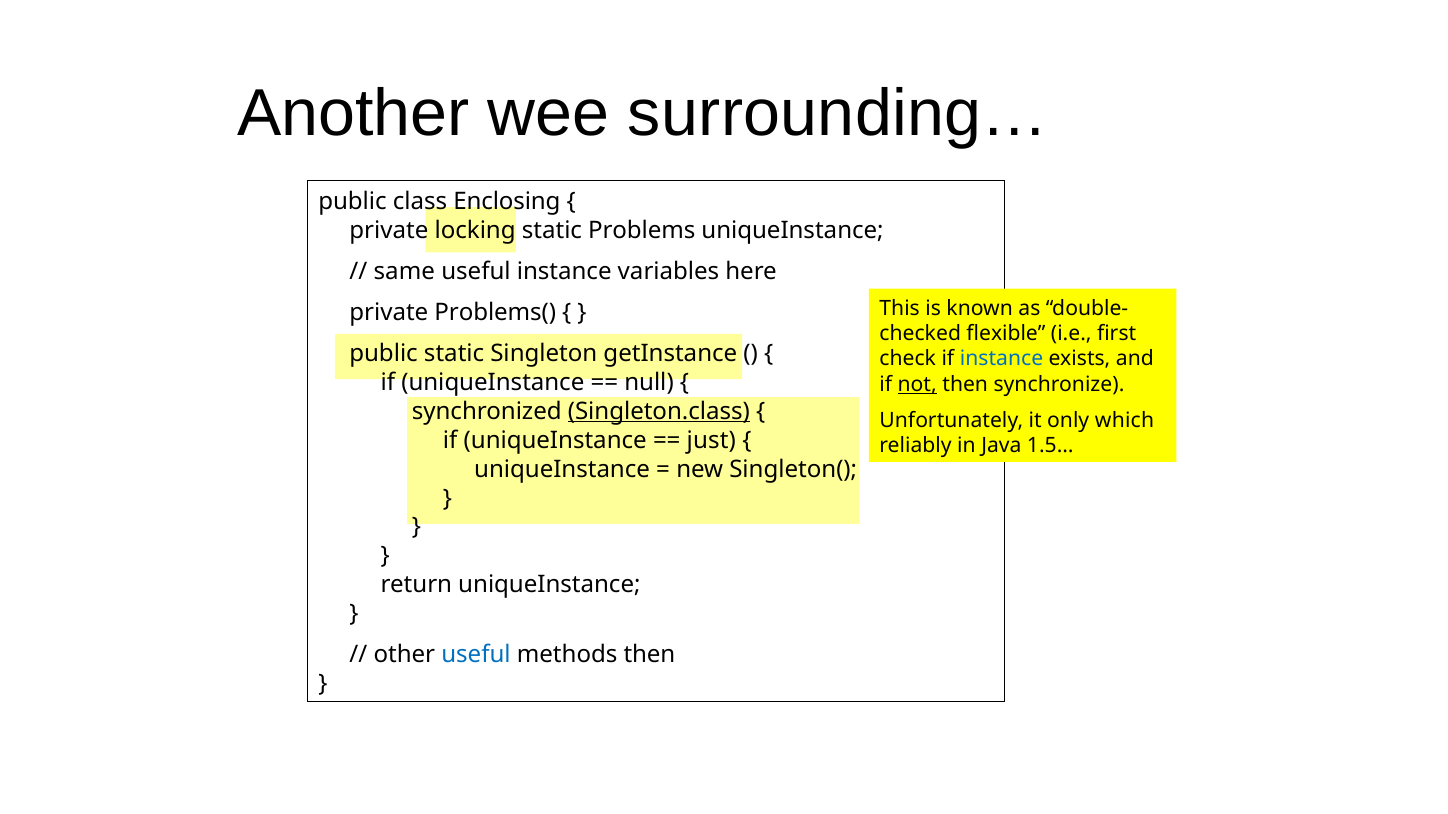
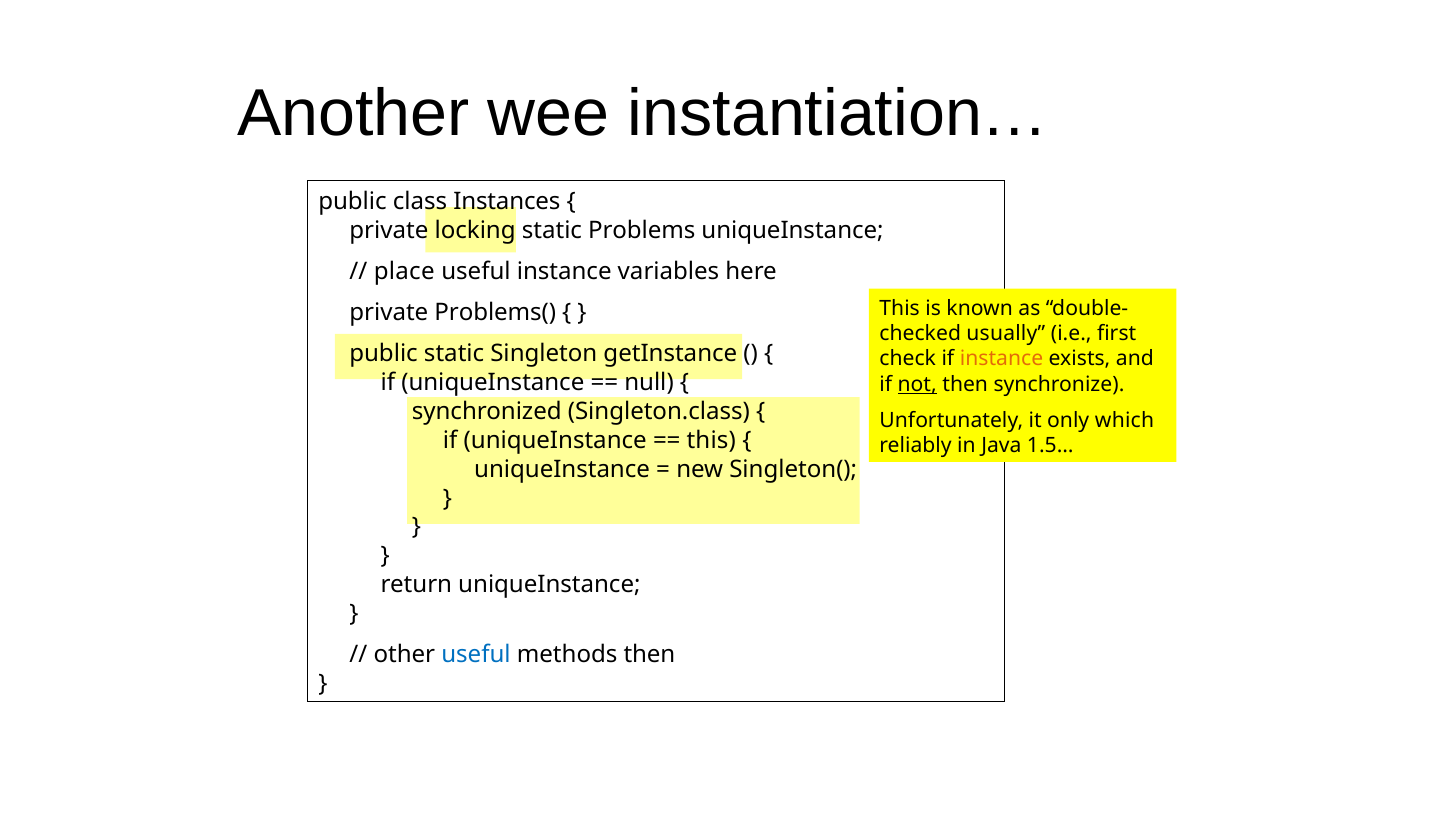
surrounding…: surrounding… -> instantiation…
Enclosing: Enclosing -> Instances
same: same -> place
flexible: flexible -> usually
instance at (1002, 359) colour: blue -> orange
Singleton.class underline: present -> none
just at (711, 441): just -> this
